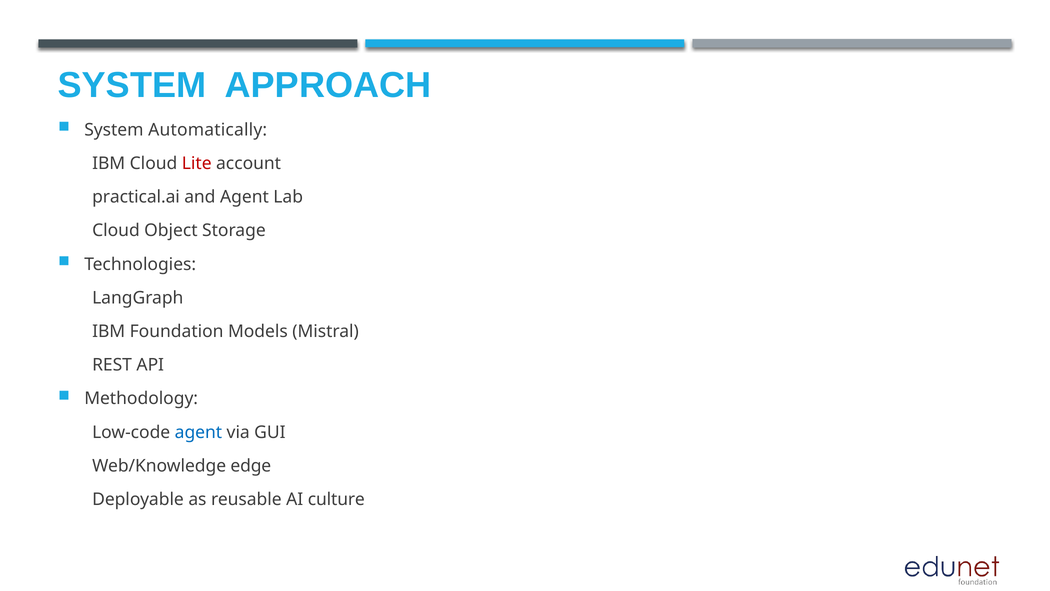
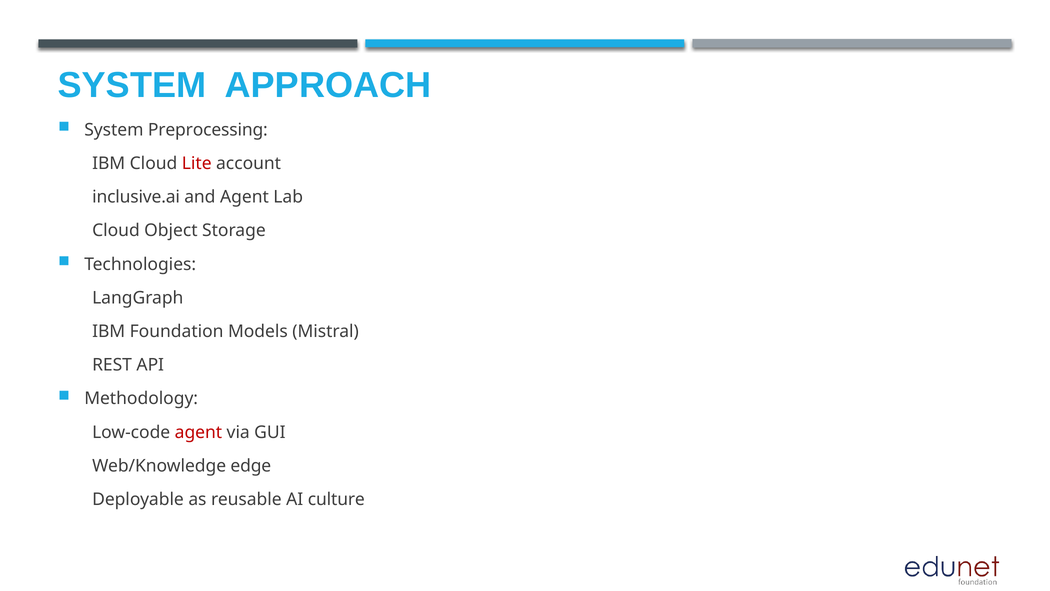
Automatically: Automatically -> Preprocessing
practical.ai: practical.ai -> inclusive.ai
agent at (198, 432) colour: blue -> red
